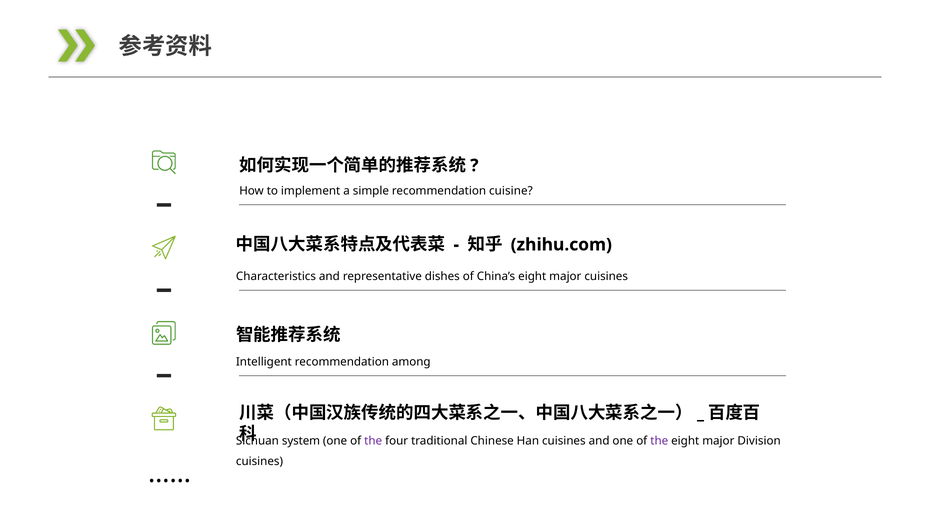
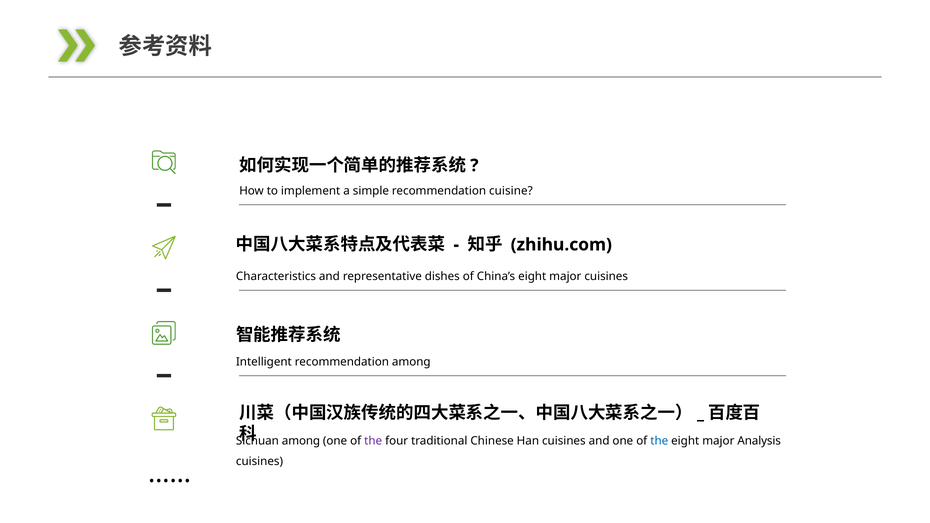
system at (301, 441): system -> among
the at (659, 441) colour: purple -> blue
Division: Division -> Analysis
